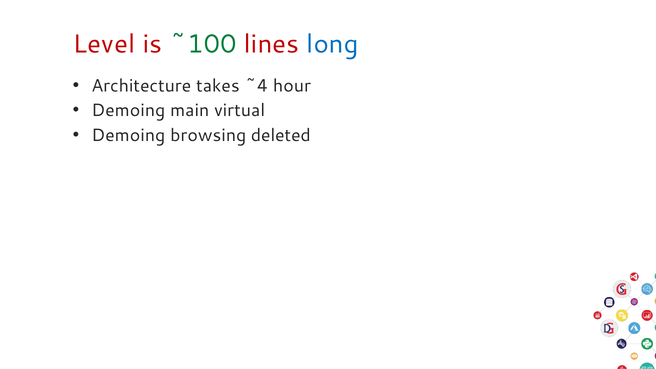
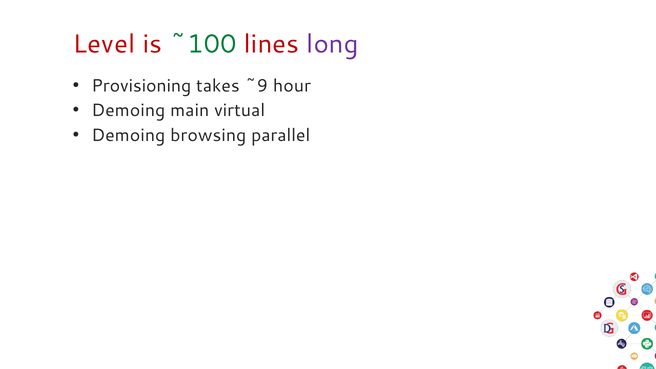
long colour: blue -> purple
Architecture: Architecture -> Provisioning
~4: ~4 -> ~9
deleted: deleted -> parallel
